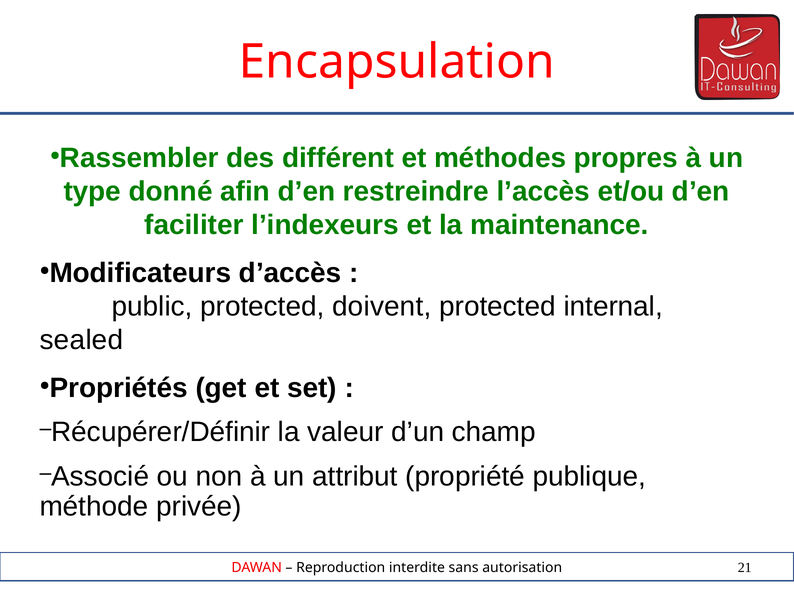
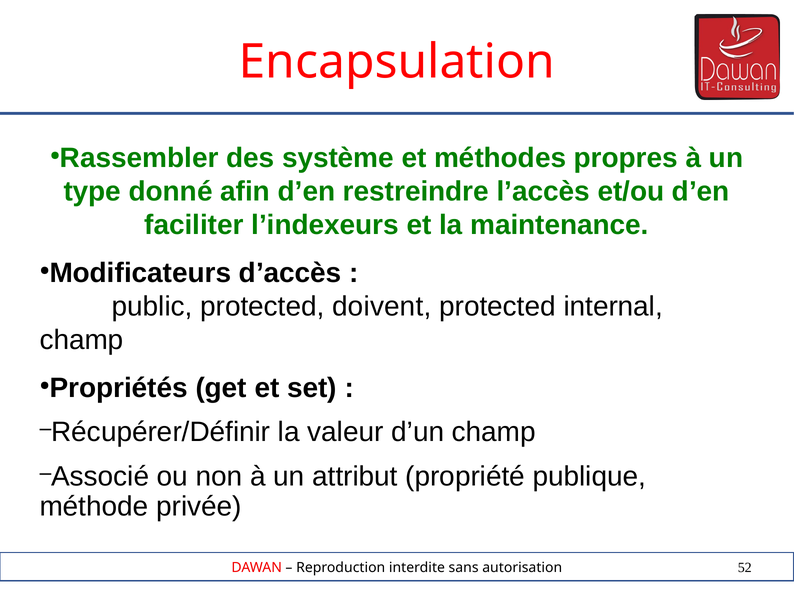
différent: différent -> système
sealed at (81, 340): sealed -> champ
21: 21 -> 52
